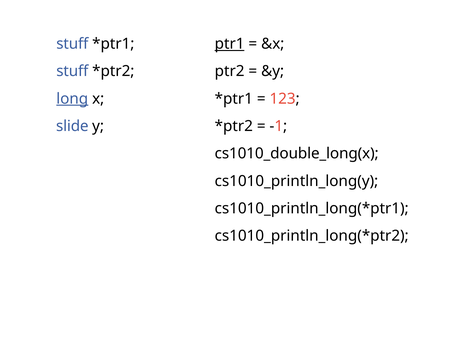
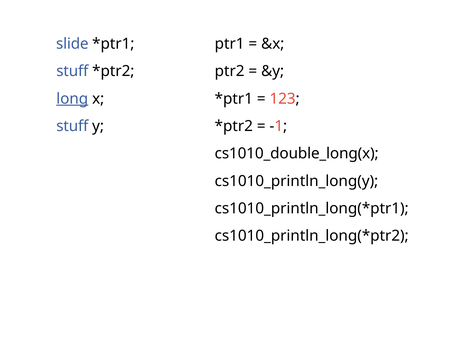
stuff at (72, 44): stuff -> slide
ptr1 underline: present -> none
slide at (72, 126): slide -> stuff
